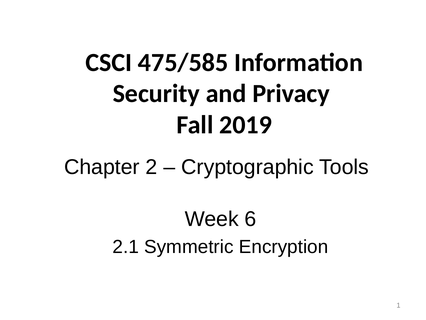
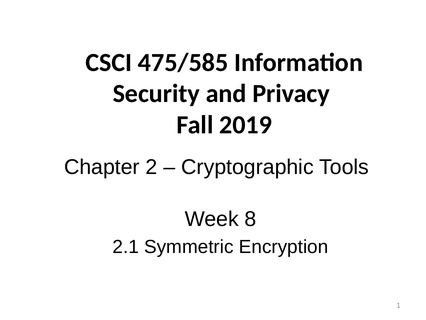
6: 6 -> 8
